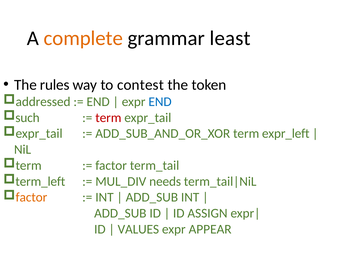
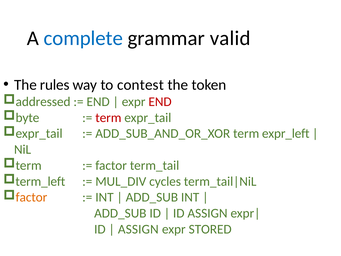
complete colour: orange -> blue
least: least -> valid
END at (160, 102) colour: blue -> red
such: such -> byte
needs: needs -> cycles
VALUES at (138, 229): VALUES -> ASSIGN
APPEAR: APPEAR -> STORED
